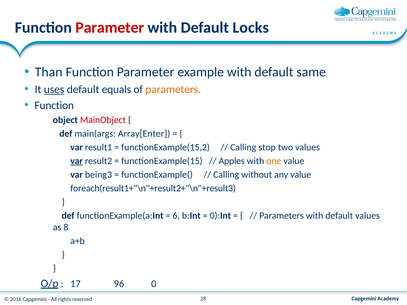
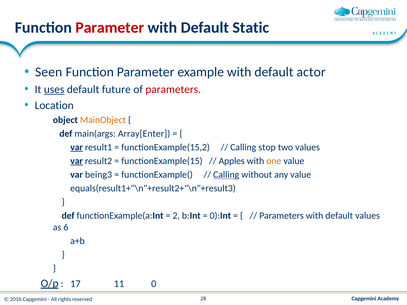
Locks: Locks -> Static
Than: Than -> Seen
same: same -> actor
equals: equals -> future
parameters at (173, 89) colour: orange -> red
Function at (54, 105): Function -> Location
MainObject colour: red -> orange
var at (77, 147) underline: none -> present
Calling at (226, 175) underline: none -> present
foreach(result1+"\n"+result2+"\n"+result3: foreach(result1+"\n"+result2+"\n"+result3 -> equals(result1+"\n"+result2+"\n"+result3
6: 6 -> 2
8: 8 -> 6
96: 96 -> 11
